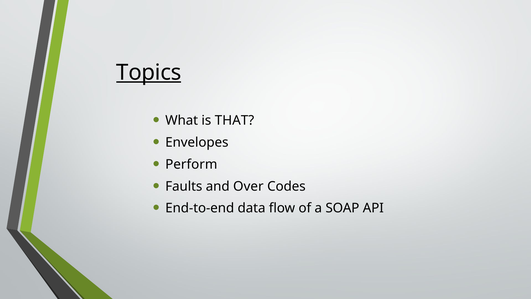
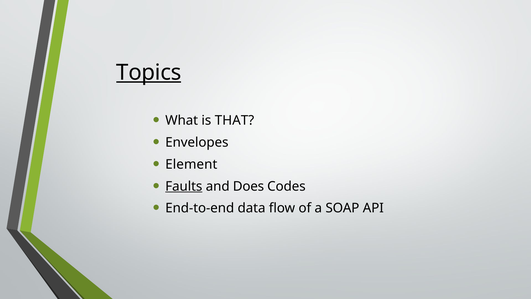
Perform: Perform -> Element
Faults underline: none -> present
Over: Over -> Does
